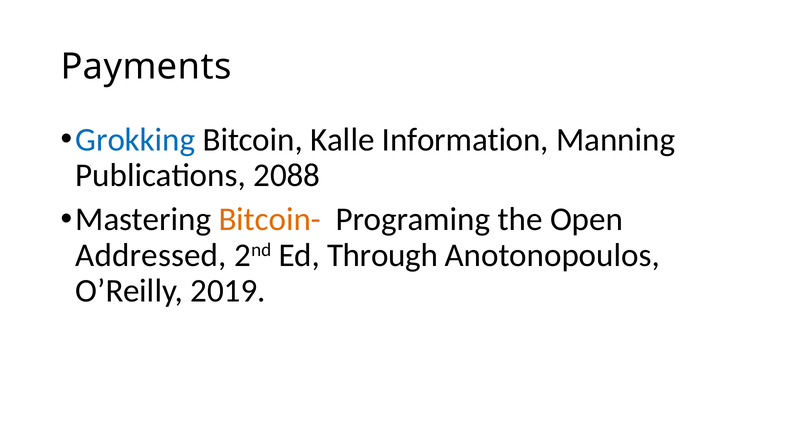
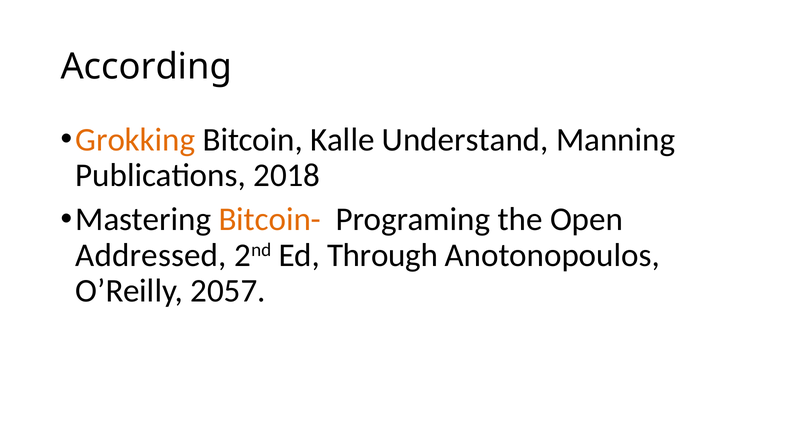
Payments: Payments -> According
Grokking colour: blue -> orange
Information: Information -> Understand
2088: 2088 -> 2018
2019: 2019 -> 2057
